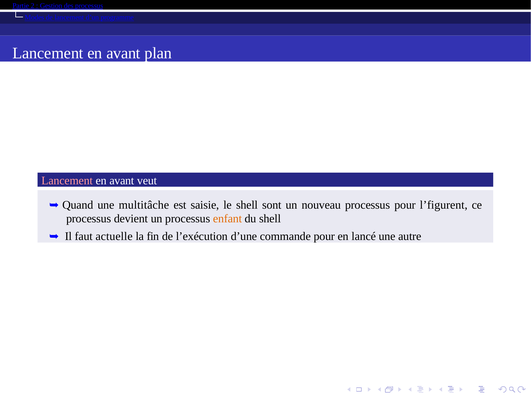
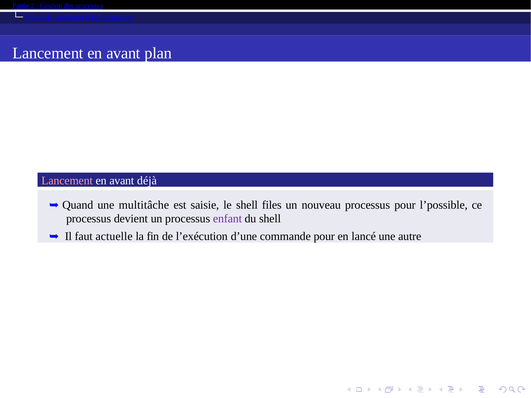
veut: veut -> déjà
sont: sont -> files
l’figurent: l’figurent -> l’possible
enfant colour: orange -> purple
